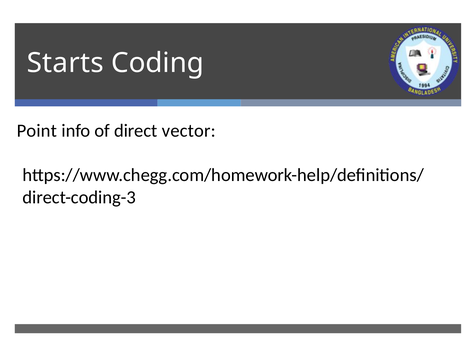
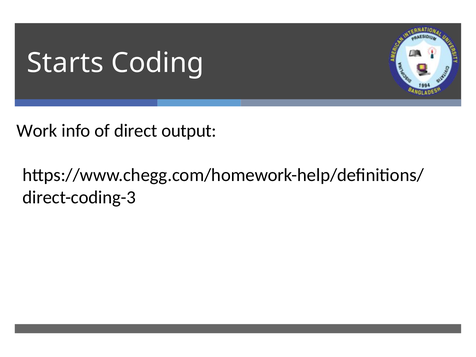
Point: Point -> Work
vector: vector -> output
